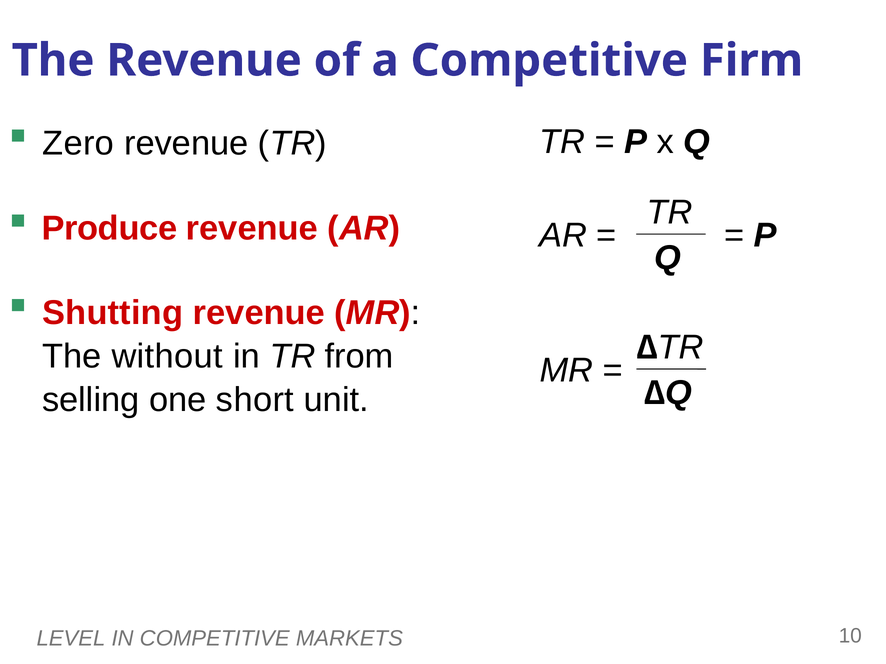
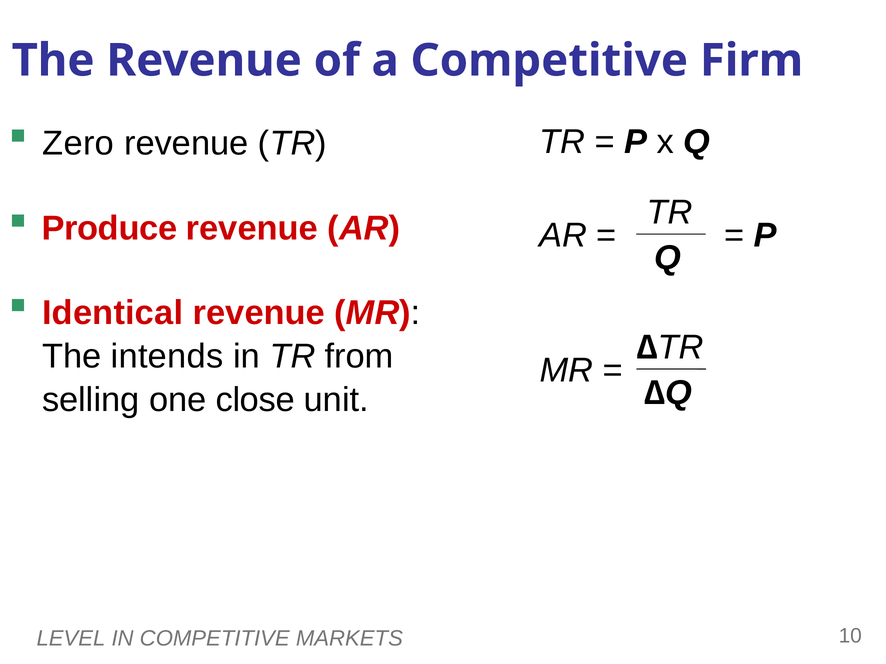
Shutting: Shutting -> Identical
without: without -> intends
short: short -> close
